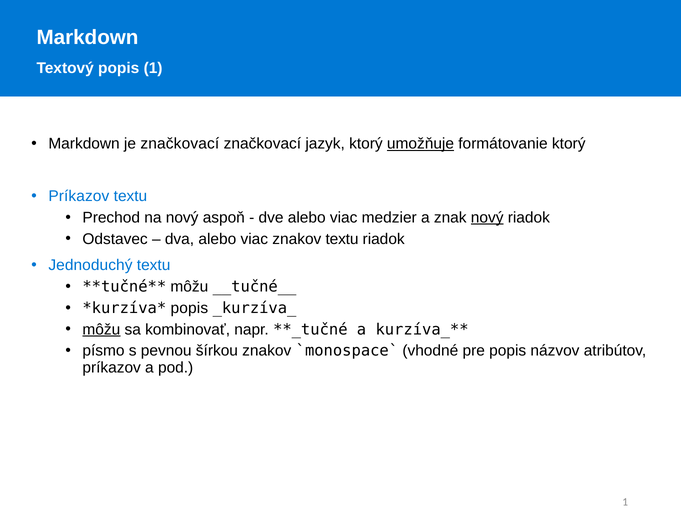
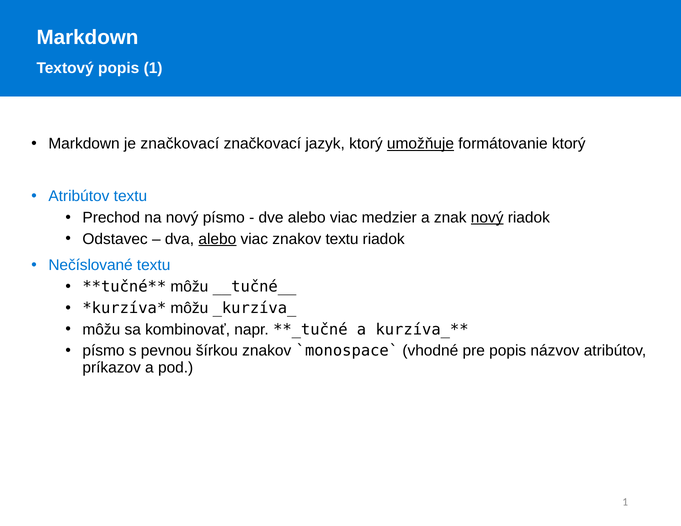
Príkazov at (79, 196): Príkazov -> Atribútov
nový aspoň: aspoň -> písmo
alebo at (217, 239) underline: none -> present
Jednoduchý: Jednoduchý -> Nečíslované
popis at (189, 308): popis -> môžu
môžu at (101, 330) underline: present -> none
